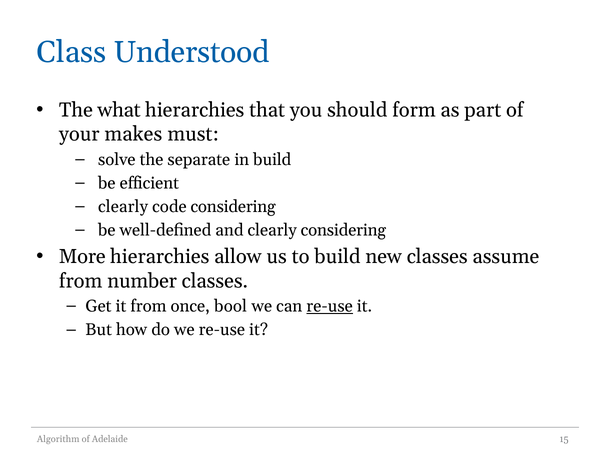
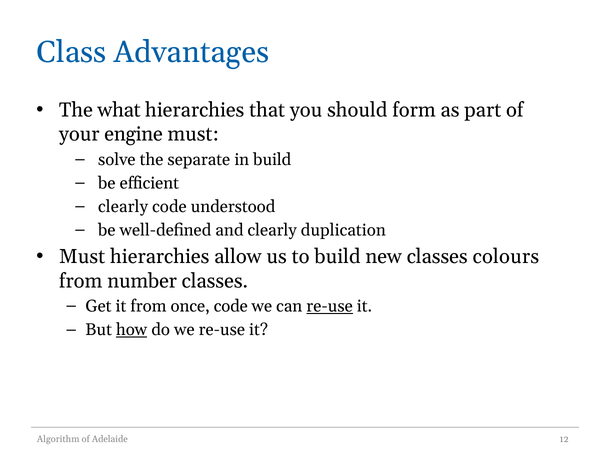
Understood: Understood -> Advantages
makes: makes -> engine
code considering: considering -> understood
clearly considering: considering -> duplication
More at (82, 257): More -> Must
assume: assume -> colours
once bool: bool -> code
how underline: none -> present
15: 15 -> 12
